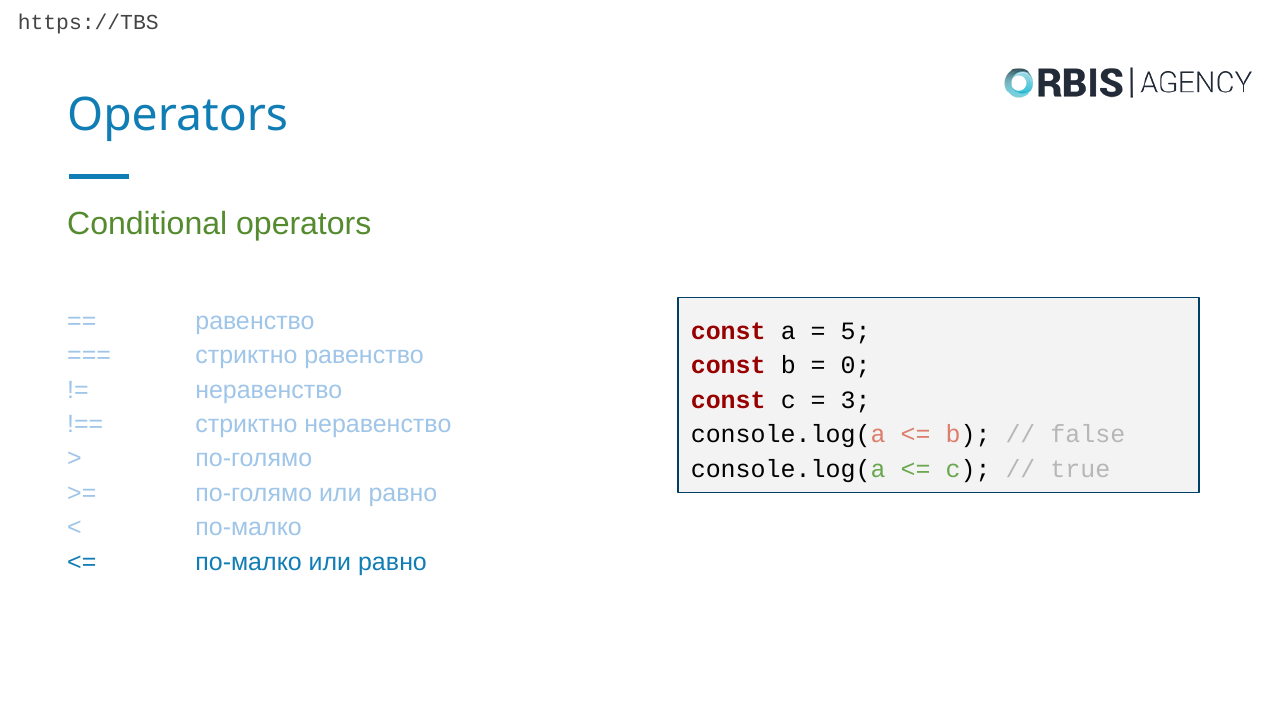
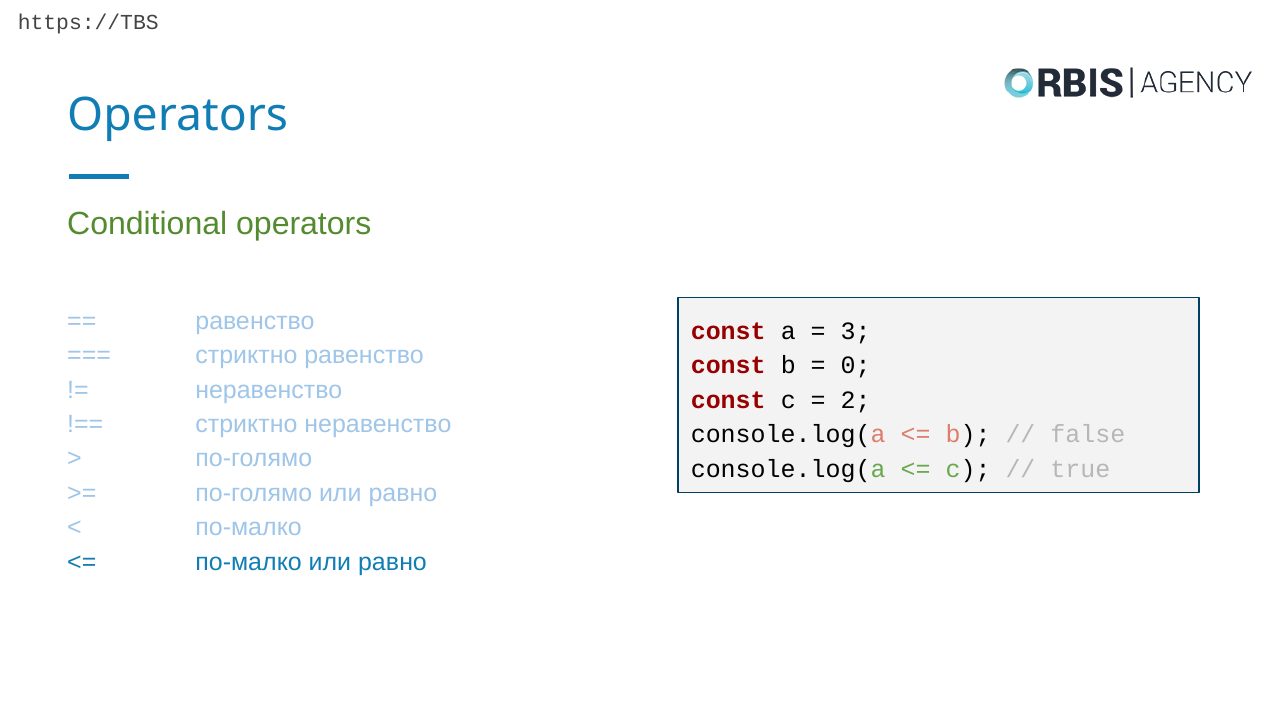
5: 5 -> 3
3: 3 -> 2
